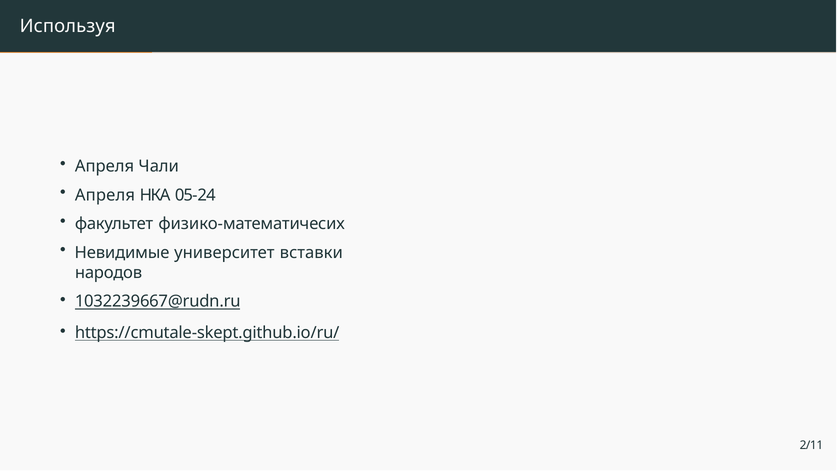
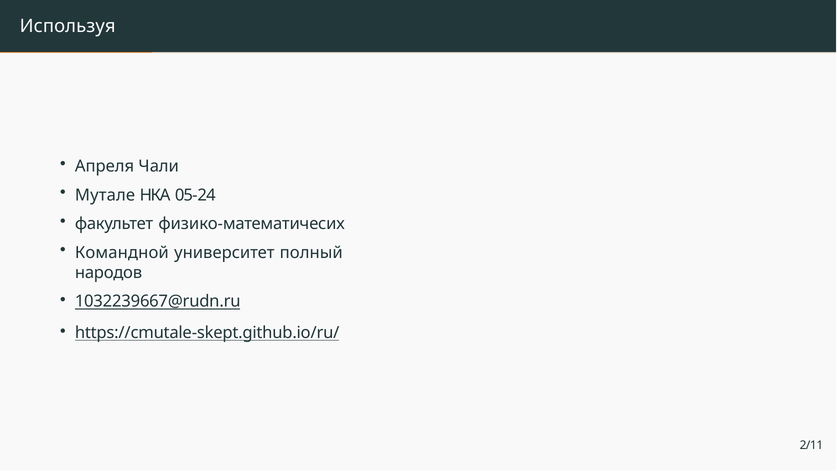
Апреля at (105, 195): Апреля -> Мутале
Невидимые: Невидимые -> Командной
вставки: вставки -> полный
